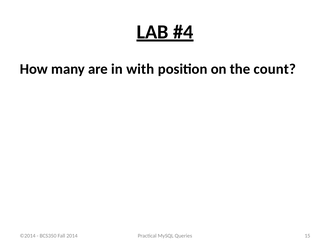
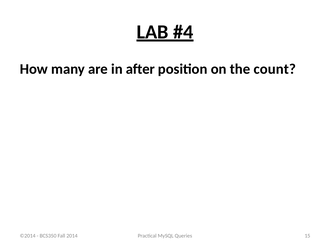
with: with -> after
